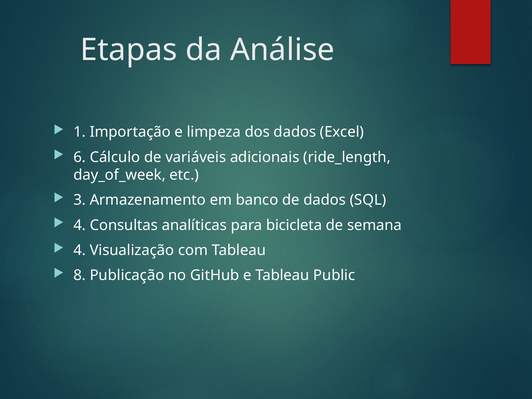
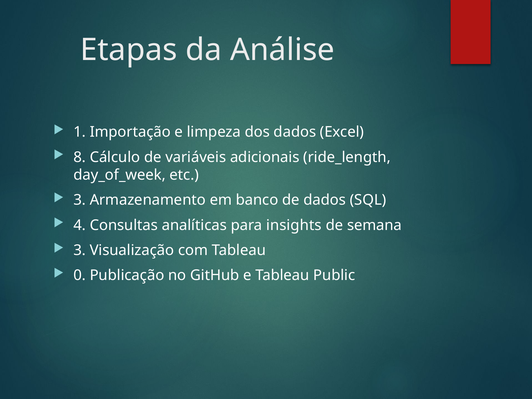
6: 6 -> 8
bicicleta: bicicleta -> insights
4 at (80, 250): 4 -> 3
8: 8 -> 0
